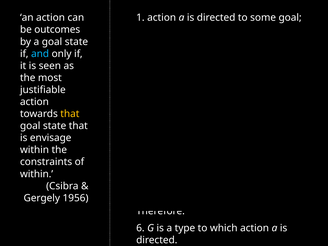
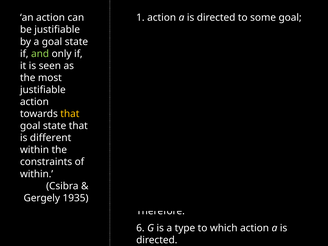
be outcomes: outcomes -> justifiable
and at (40, 54) colour: light blue -> light green
envisage: envisage -> different
1956: 1956 -> 1935
